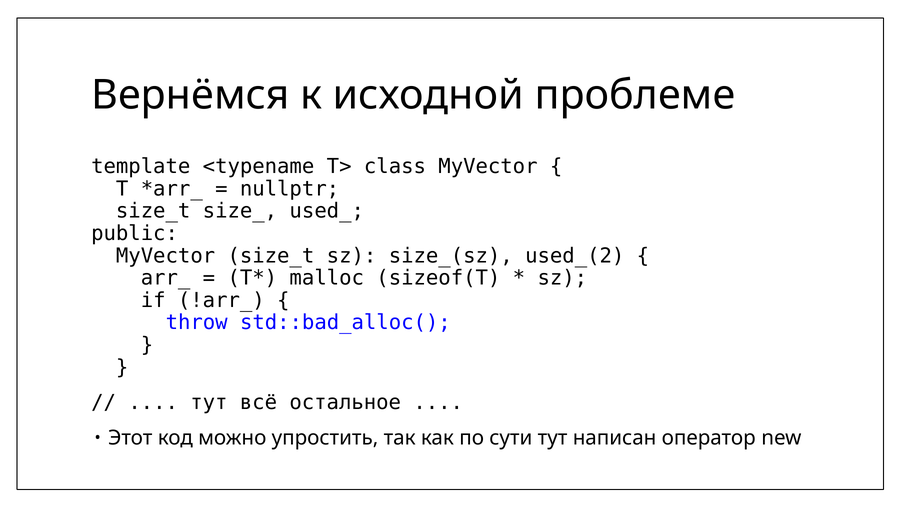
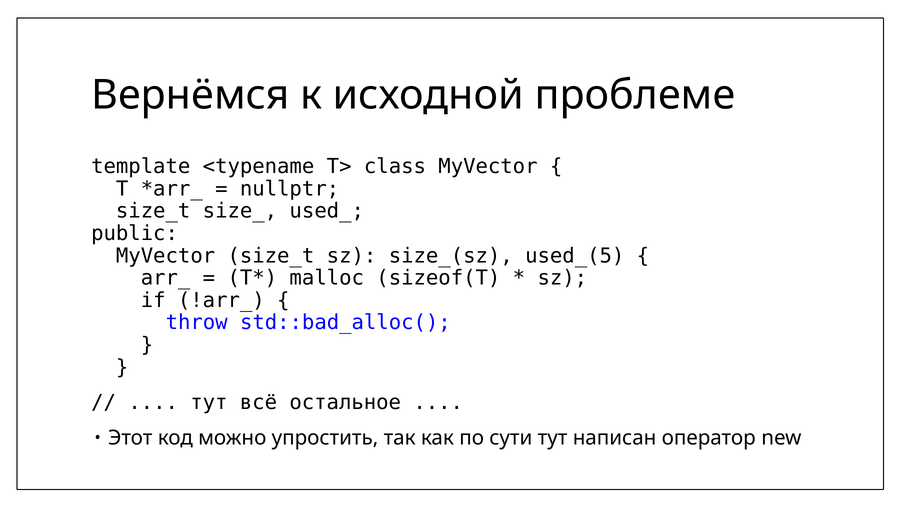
used_(2: used_(2 -> used_(5
